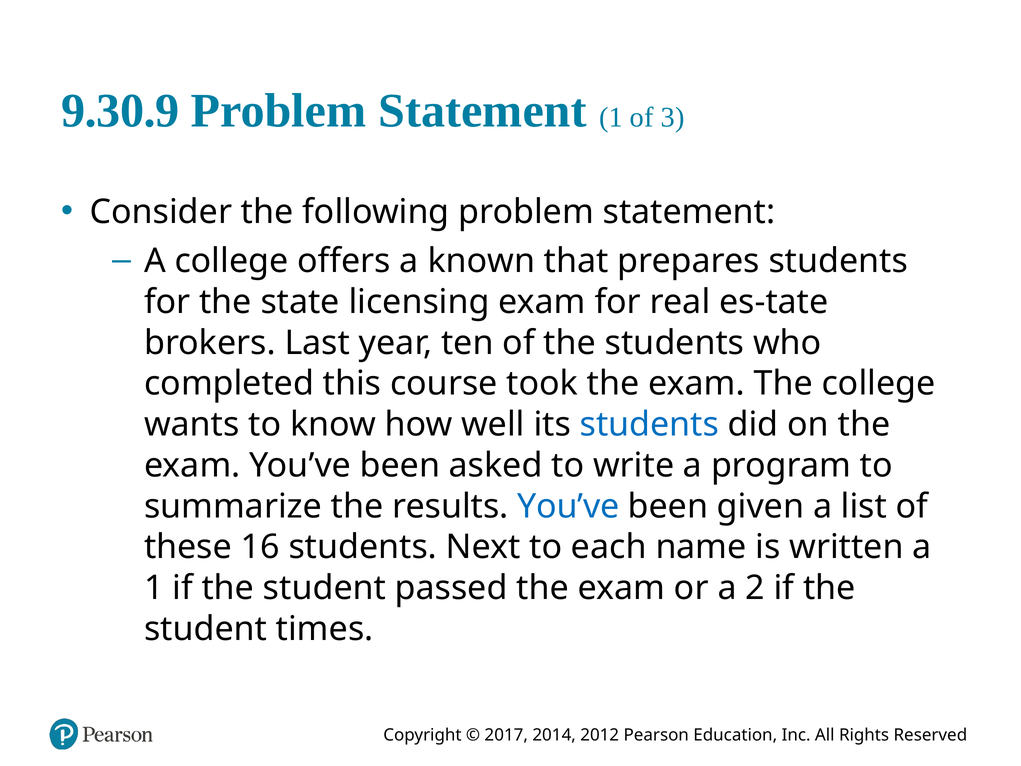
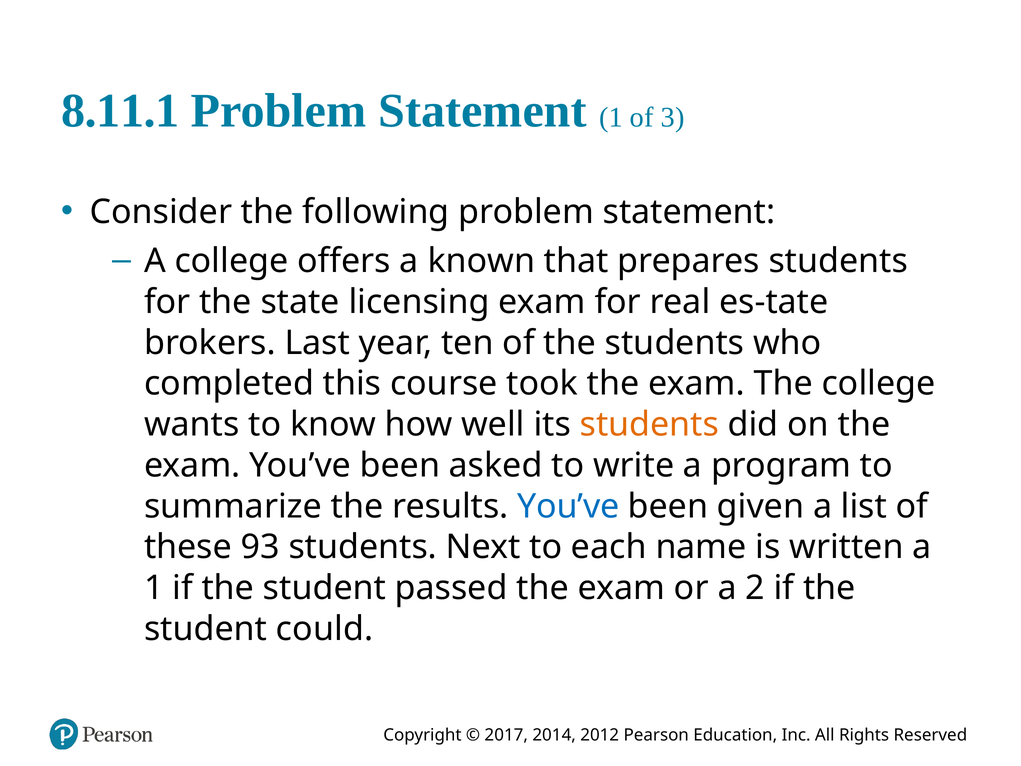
9.30.9: 9.30.9 -> 8.11.1
students at (649, 424) colour: blue -> orange
16: 16 -> 93
times: times -> could
